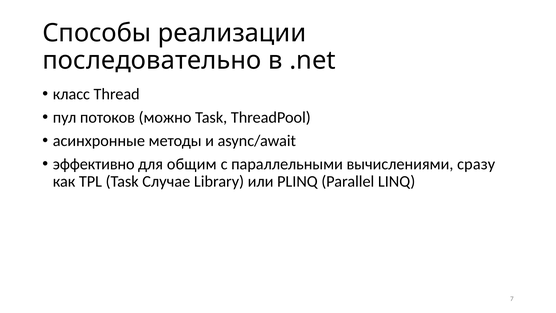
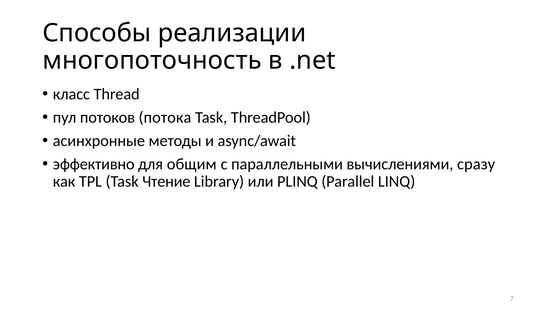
последовательно: последовательно -> многопоточность
можно: можно -> потока
Случае: Случае -> Чтение
